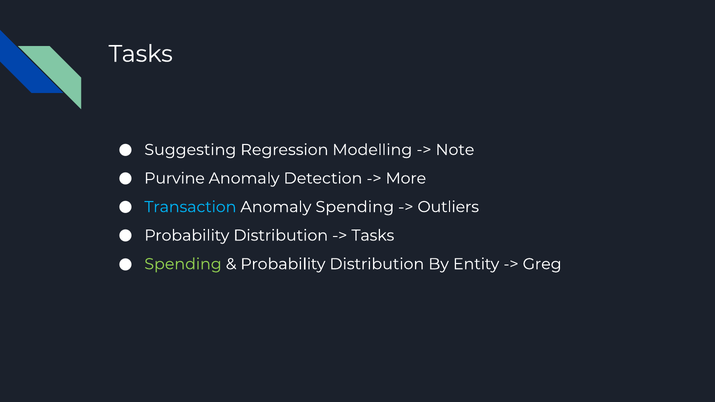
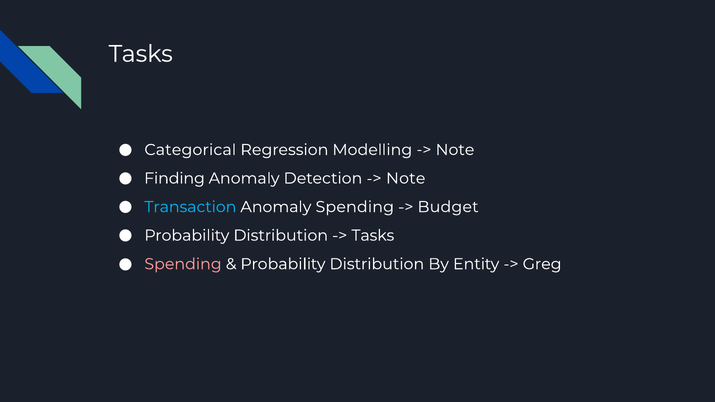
Suggesting: Suggesting -> Categorical
Purvine: Purvine -> Finding
More at (406, 178): More -> Note
Outliers: Outliers -> Budget
Spending at (183, 264) colour: light green -> pink
